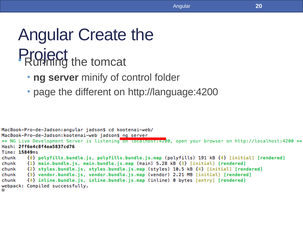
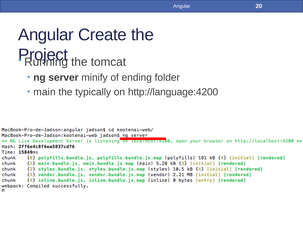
control: control -> ending
page: page -> main
different: different -> typically
